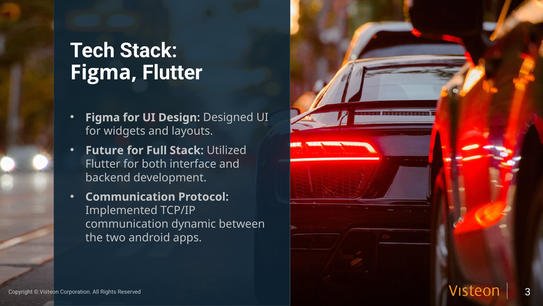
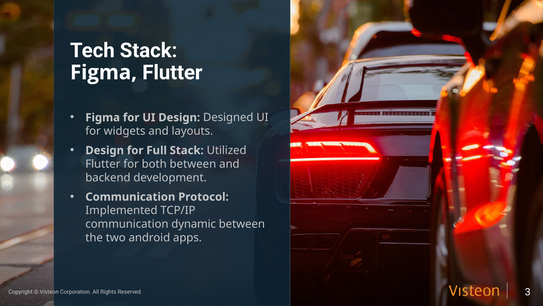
Future at (105, 150): Future -> Design
both interface: interface -> between
